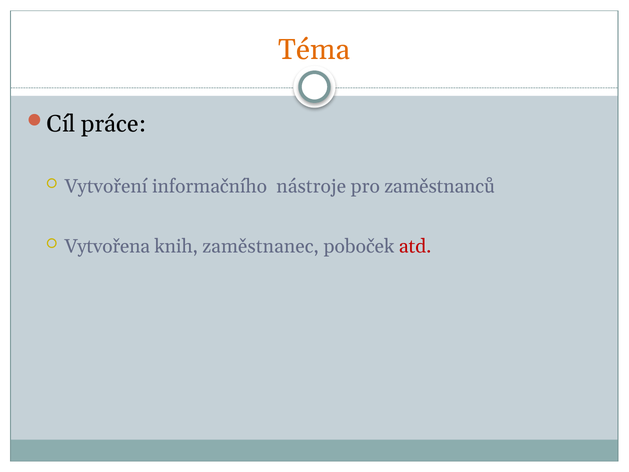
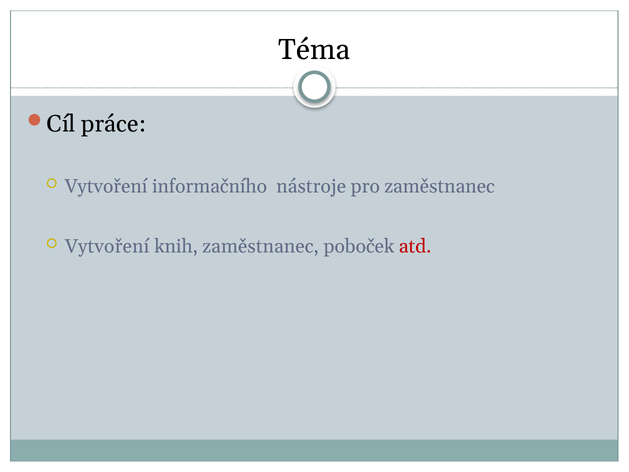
Téma colour: orange -> black
pro zaměstnanců: zaměstnanců -> zaměstnanec
Vytvořena at (107, 246): Vytvořena -> Vytvoření
